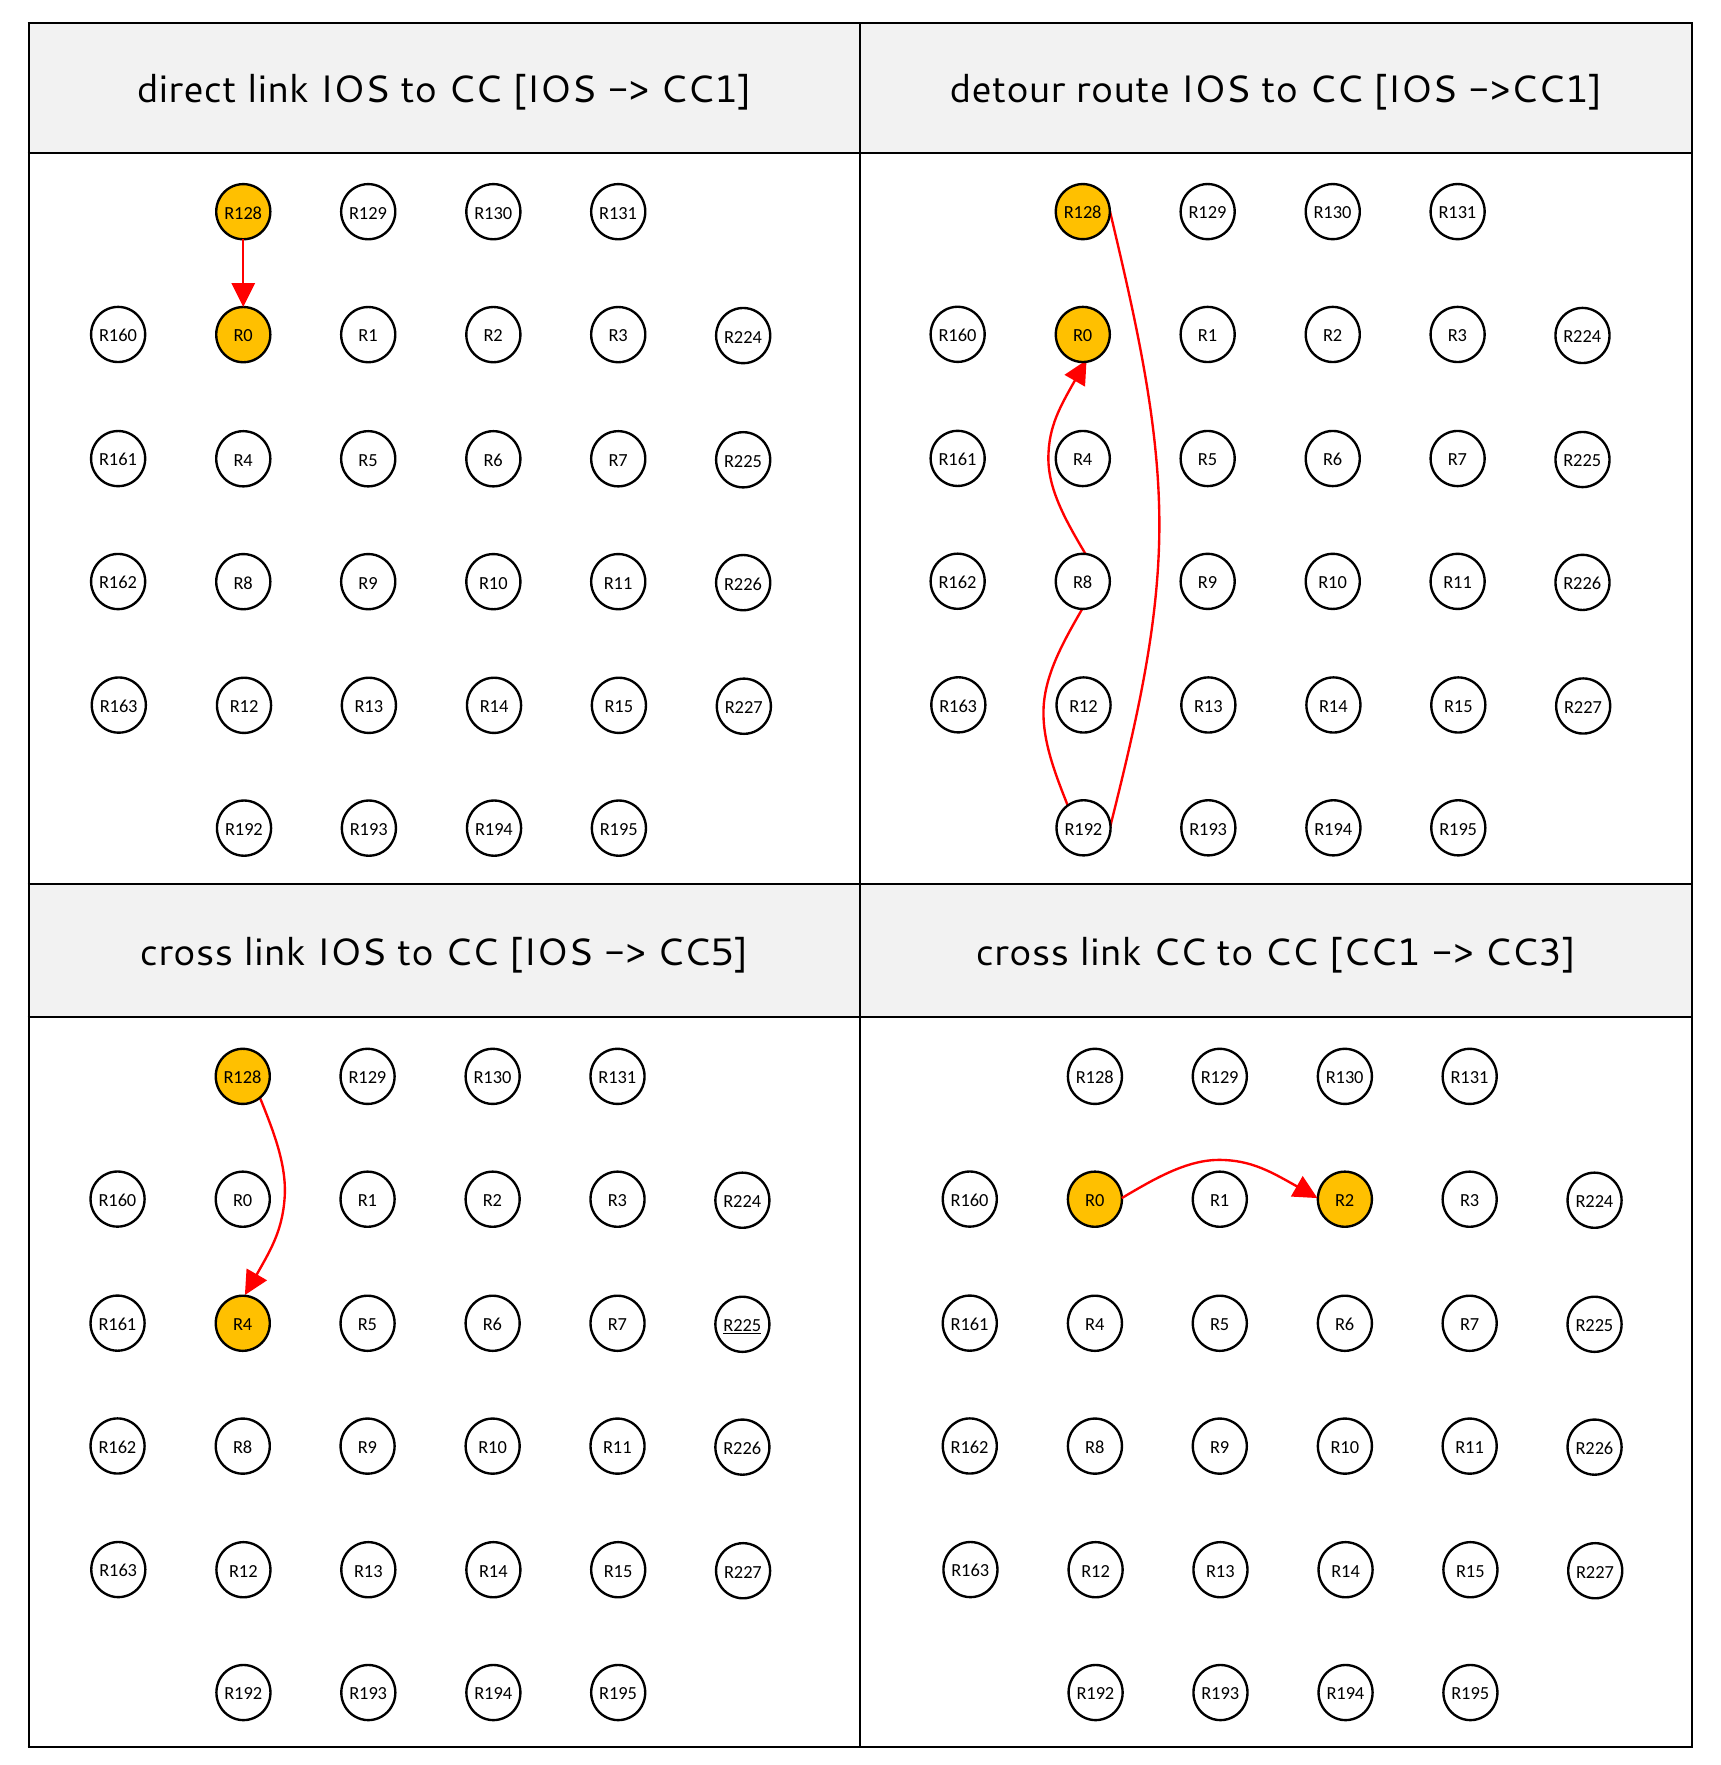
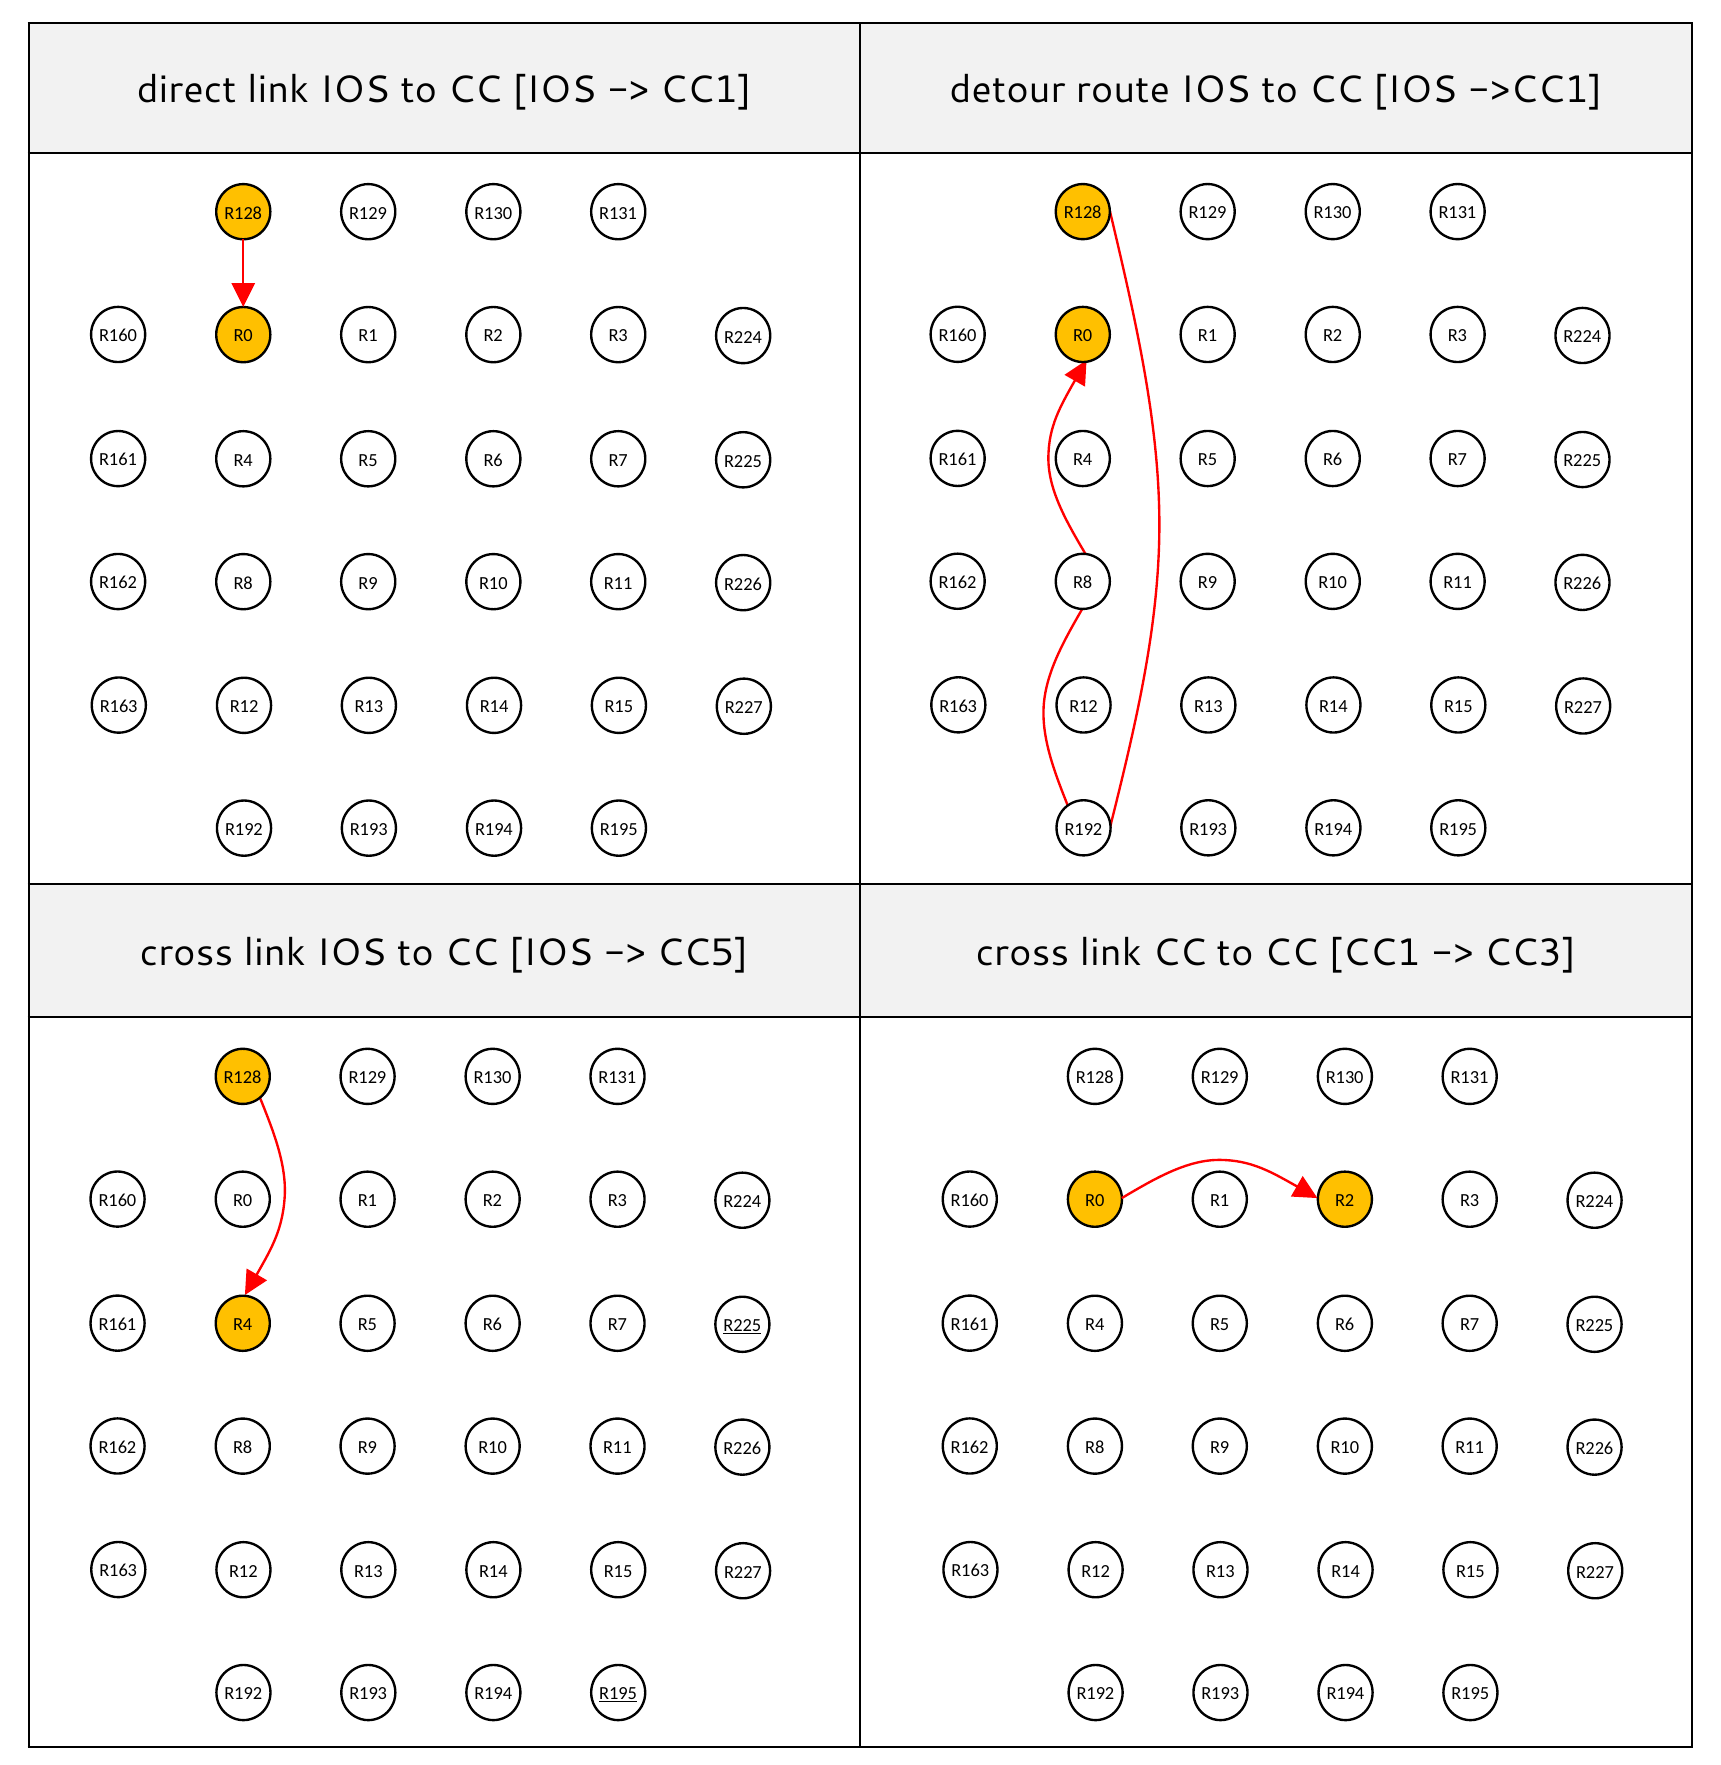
R195 at (618, 1694) underline: none -> present
